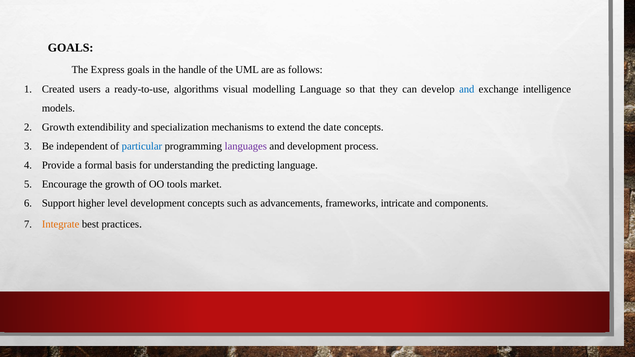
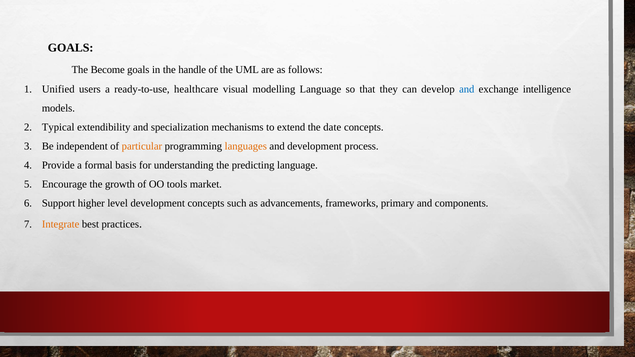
Express: Express -> Become
Created: Created -> Unified
algorithms: algorithms -> healthcare
Growth at (58, 127): Growth -> Typical
particular colour: blue -> orange
languages colour: purple -> orange
intricate: intricate -> primary
